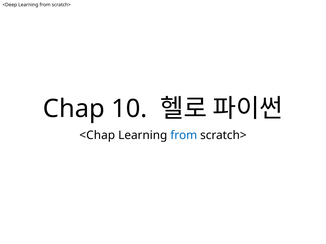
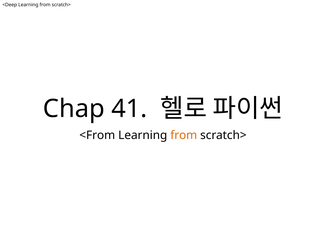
10: 10 -> 41
<Chap: <Chap -> <From
from at (184, 136) colour: blue -> orange
